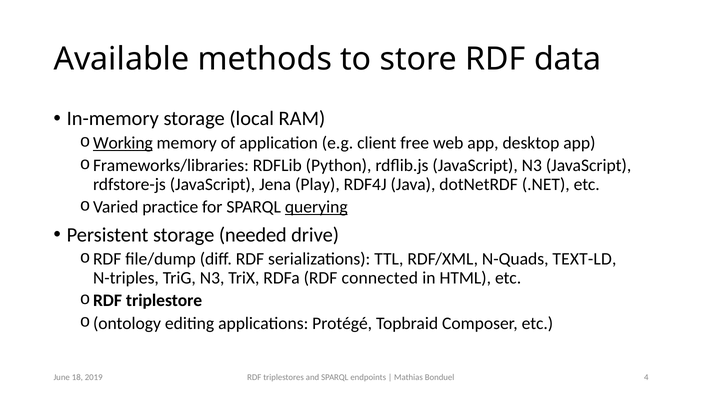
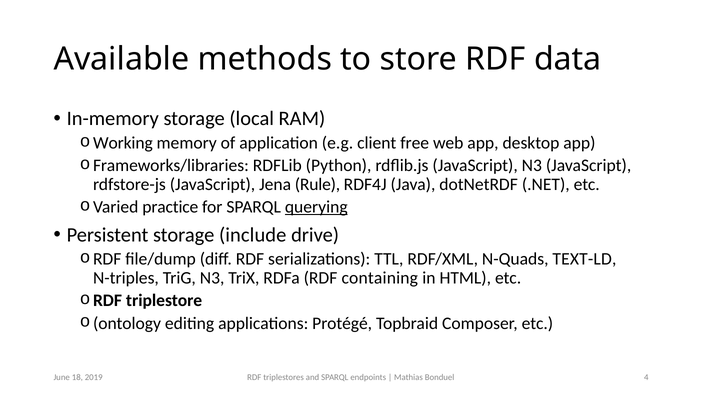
Working underline: present -> none
Play: Play -> Rule
needed: needed -> include
connected: connected -> containing
